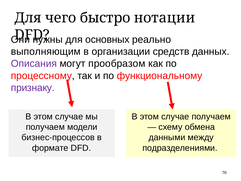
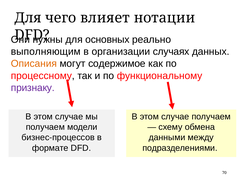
быстро: быстро -> влияет
средств: средств -> случаях
Описания colour: purple -> orange
прообразом: прообразом -> содержимое
